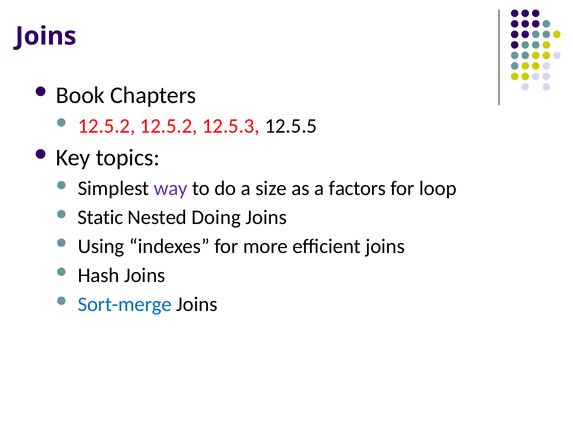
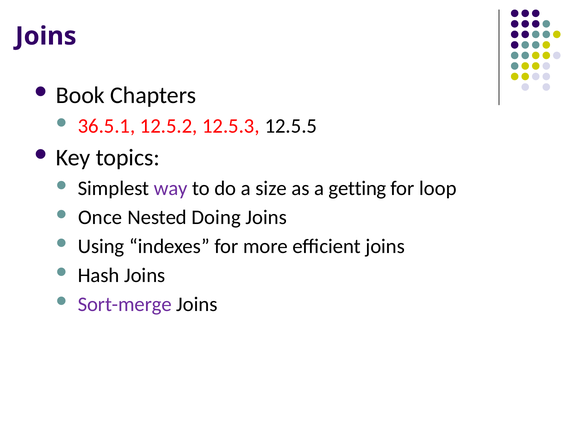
12.5.2 at (106, 126): 12.5.2 -> 36.5.1
factors: factors -> getting
Static: Static -> Once
Sort-merge colour: blue -> purple
